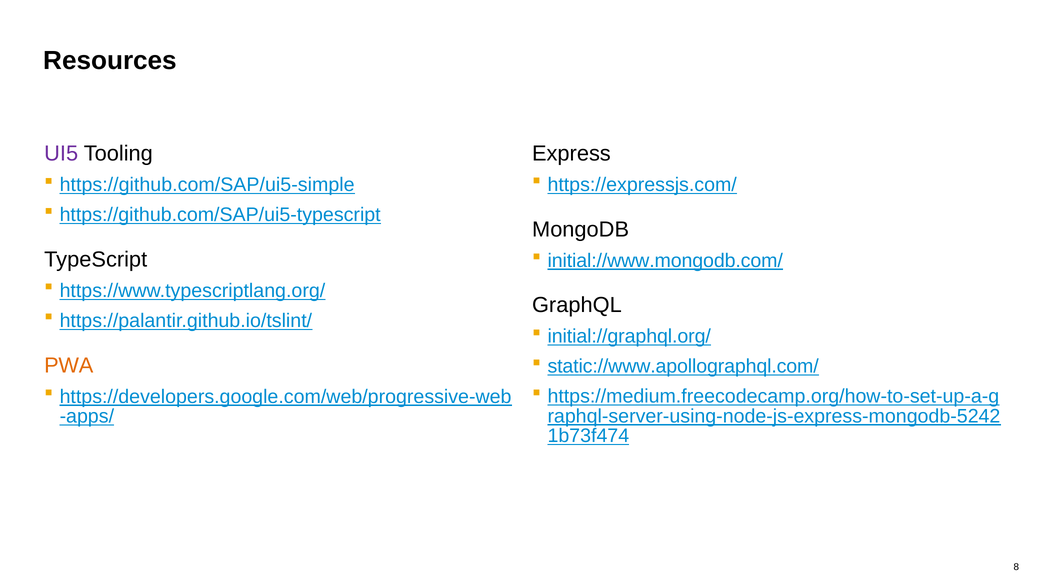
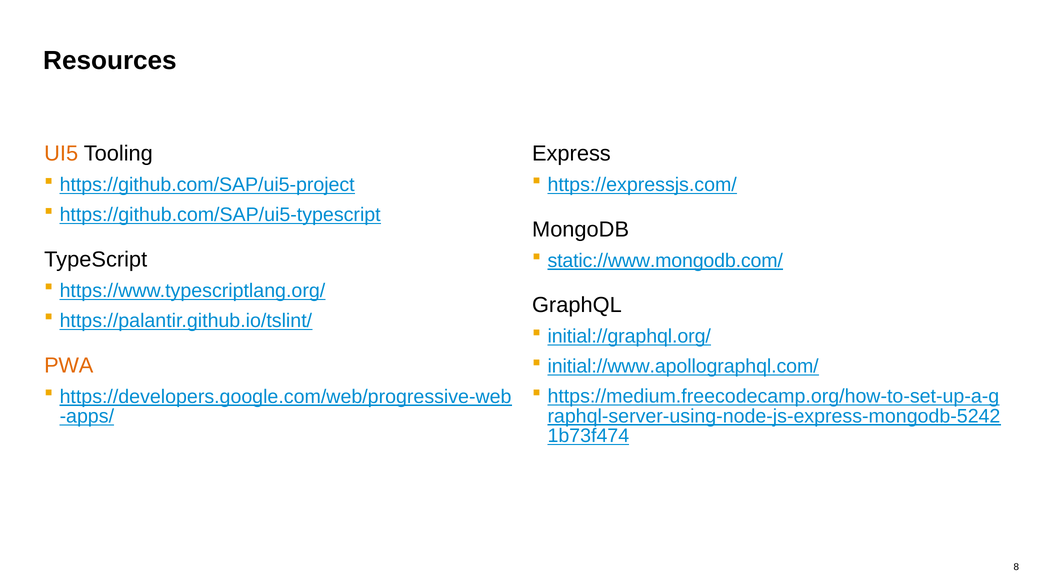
UI5 colour: purple -> orange
https://github.com/SAP/ui5-simple: https://github.com/SAP/ui5-simple -> https://github.com/SAP/ui5-project
initial://www.mongodb.com/: initial://www.mongodb.com/ -> static://www.mongodb.com/
static://www.apollographql.com/: static://www.apollographql.com/ -> initial://www.apollographql.com/
